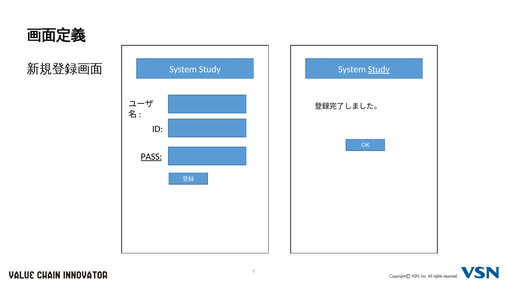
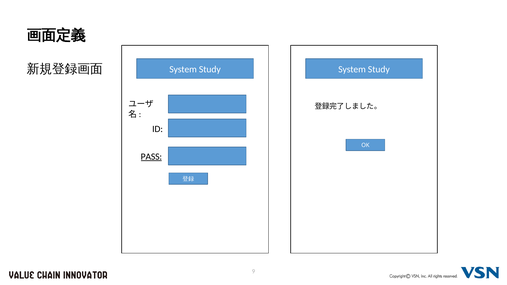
Study at (379, 69) underline: present -> none
